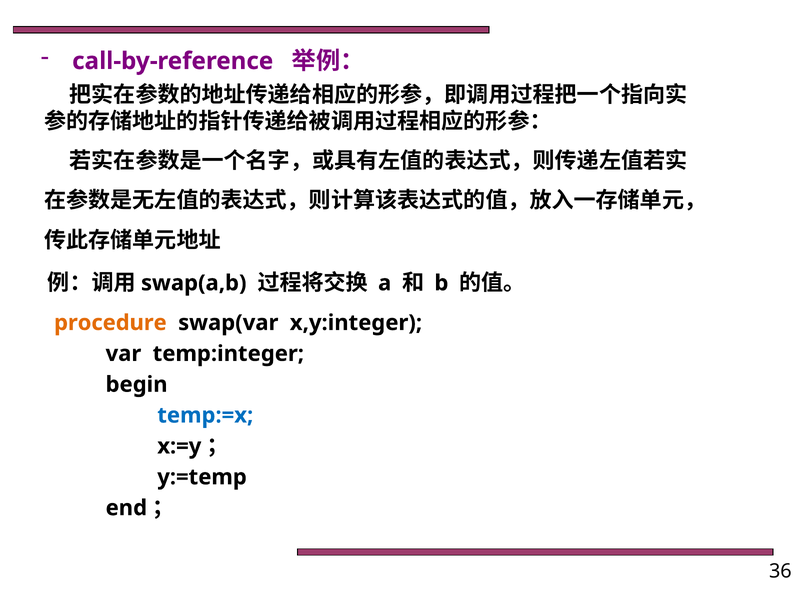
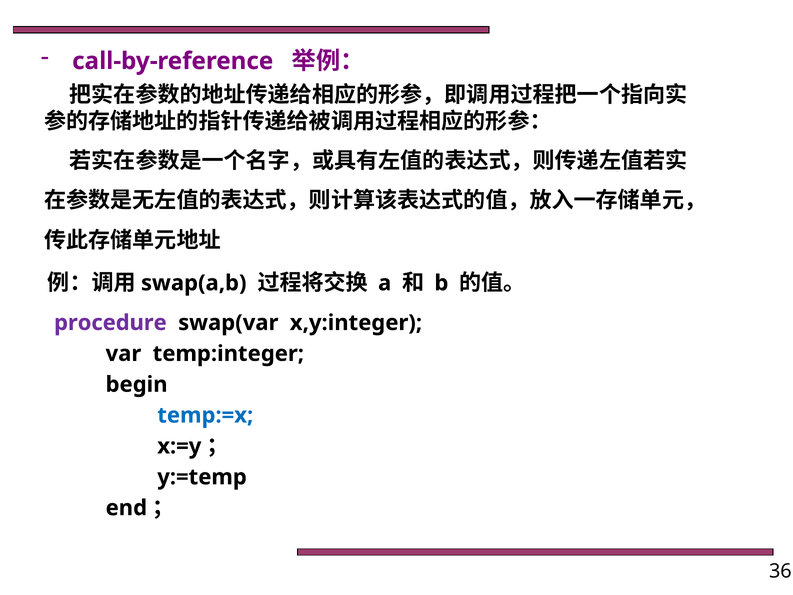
procedure colour: orange -> purple
